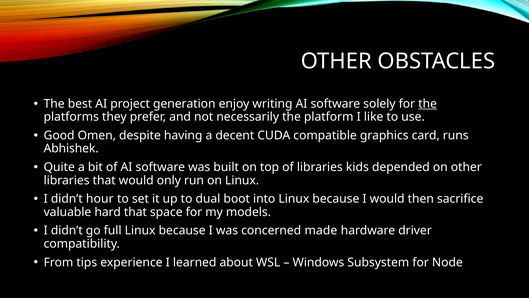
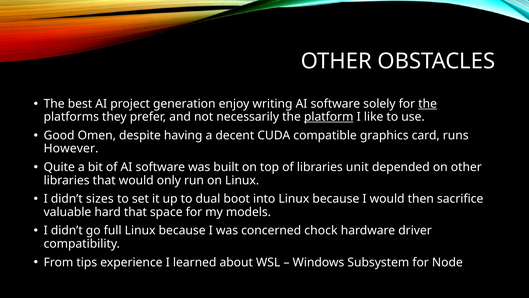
platform underline: none -> present
Abhishek: Abhishek -> However
kids: kids -> unit
hour: hour -> sizes
made: made -> chock
